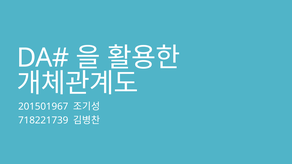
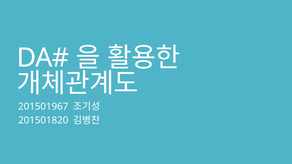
718221739: 718221739 -> 201501820
